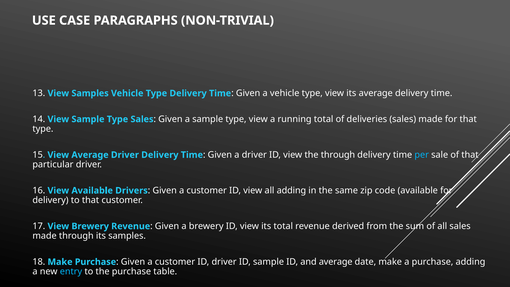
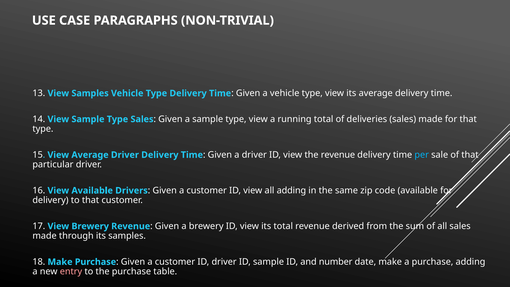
the through: through -> revenue
and average: average -> number
entry colour: light blue -> pink
